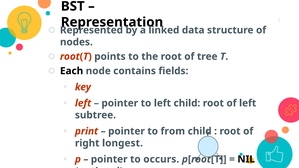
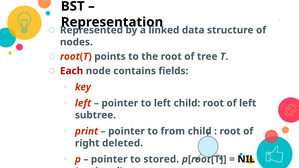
Each colour: black -> red
longest: longest -> deleted
occurs: occurs -> stored
